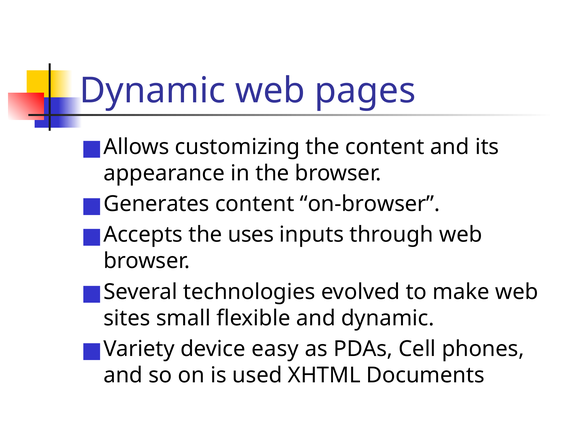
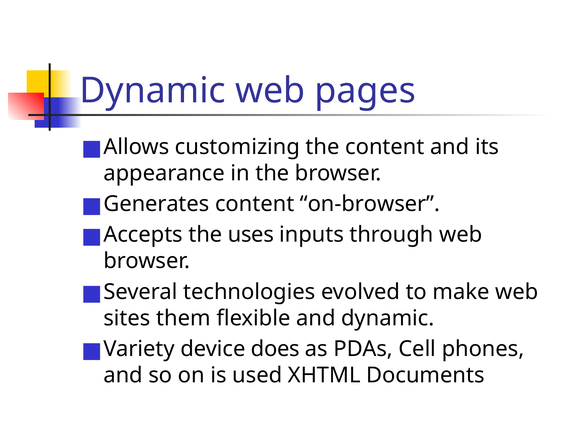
small: small -> them
easy: easy -> does
